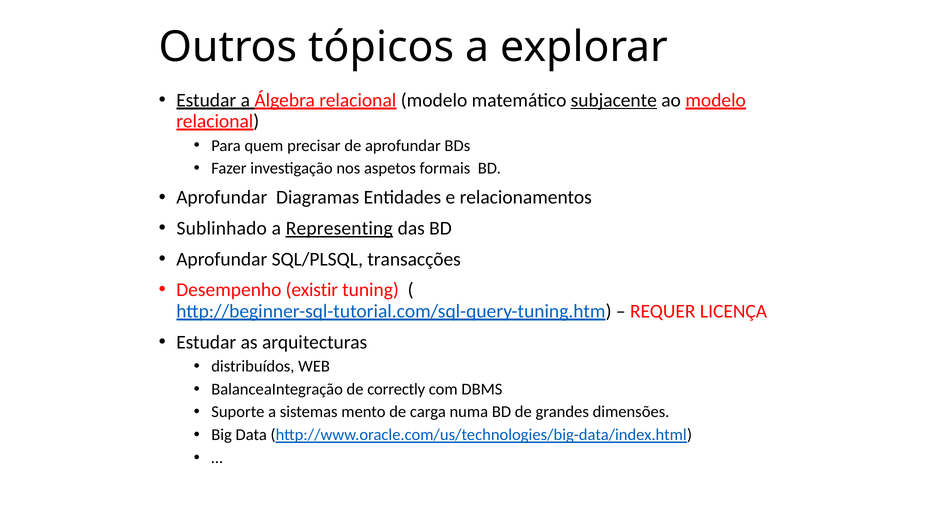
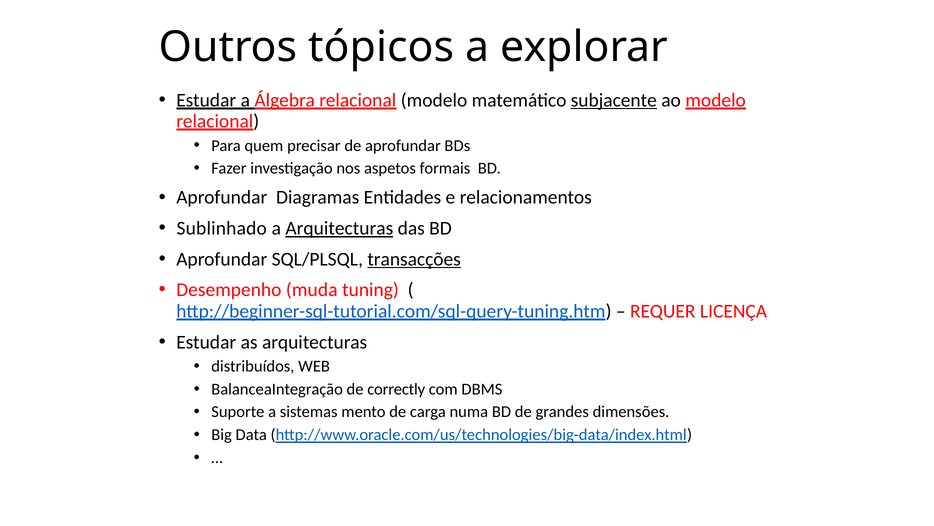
a Representing: Representing -> Arquitecturas
transacções underline: none -> present
existir: existir -> muda
